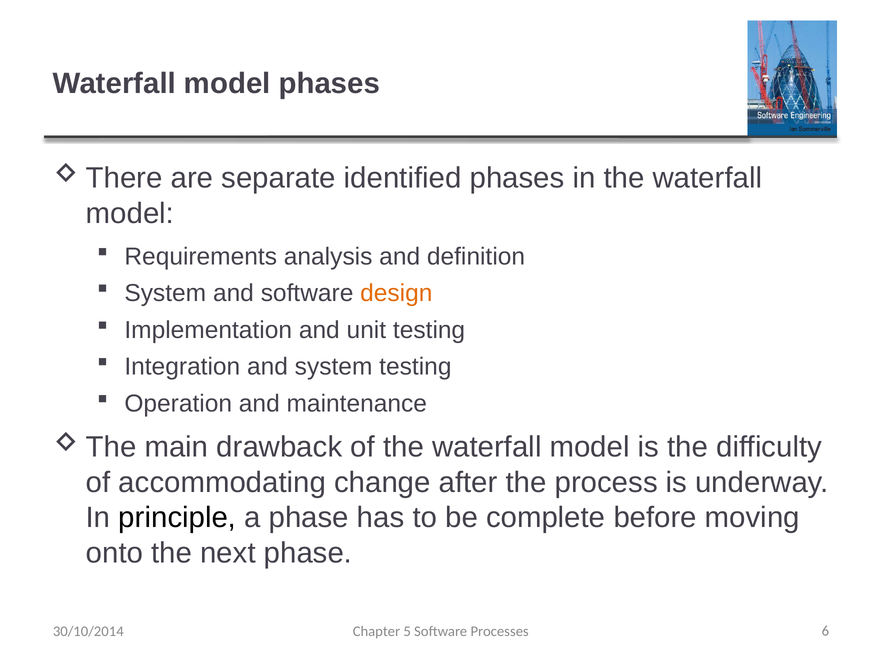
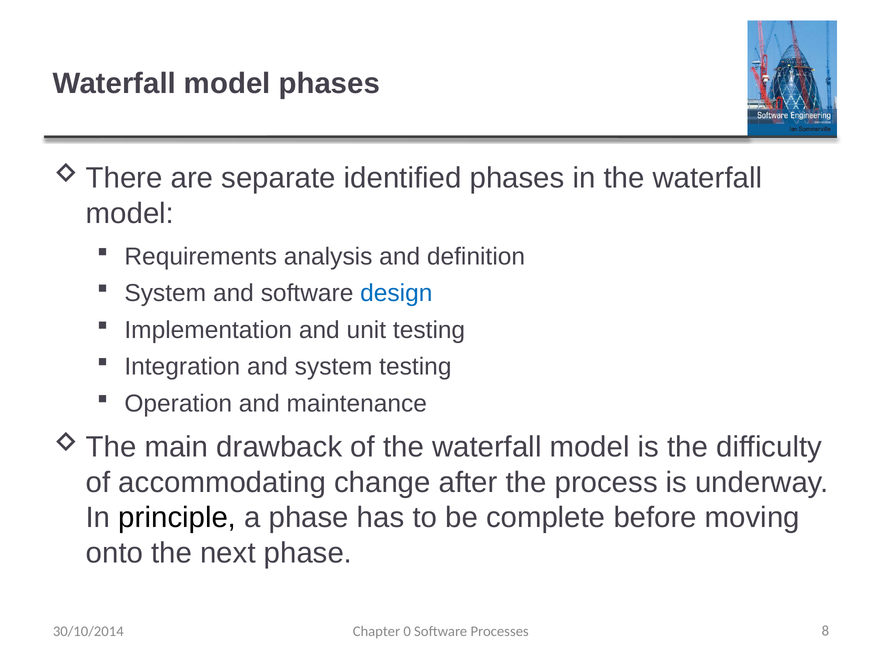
design colour: orange -> blue
5: 5 -> 0
6: 6 -> 8
